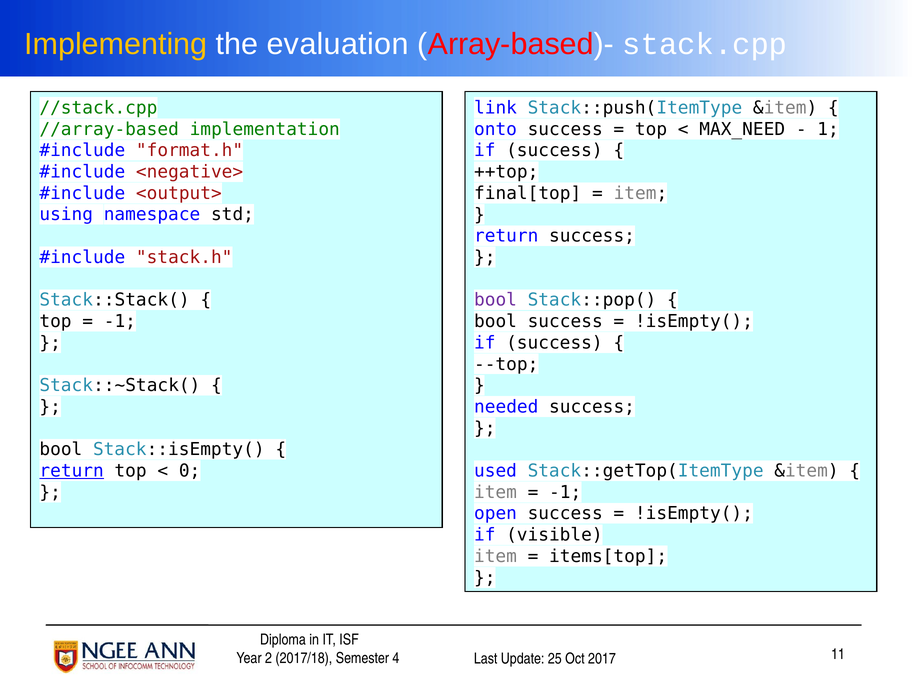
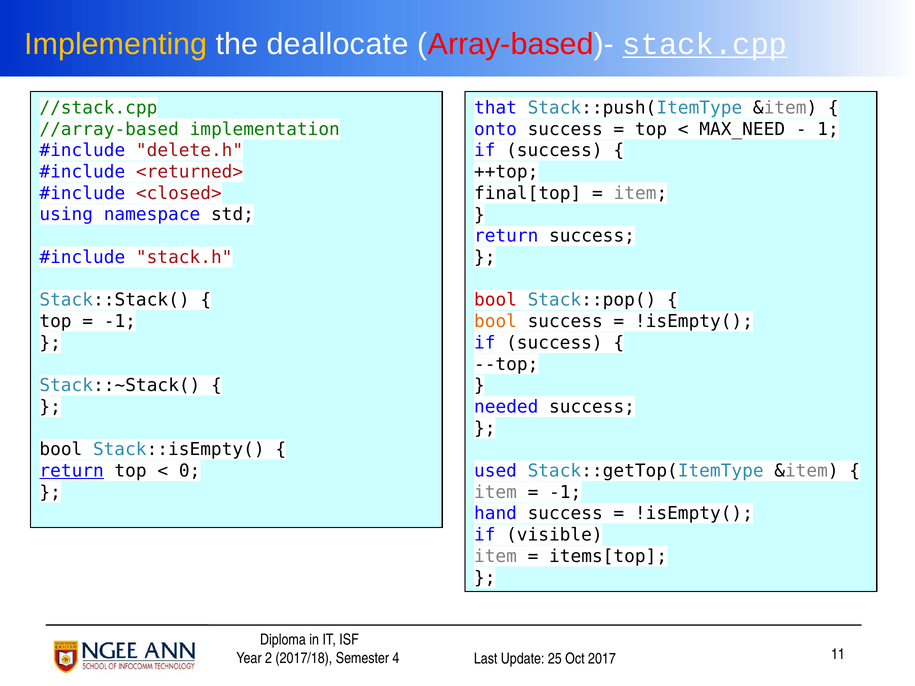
evaluation: evaluation -> deallocate
stack.cpp underline: none -> present
link: link -> that
format.h: format.h -> delete.h
<negative>: <negative> -> <returned>
<output>: <output> -> <closed>
bool at (496, 300) colour: purple -> red
bool at (496, 322) colour: black -> orange
open: open -> hand
